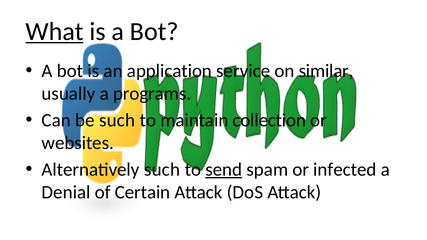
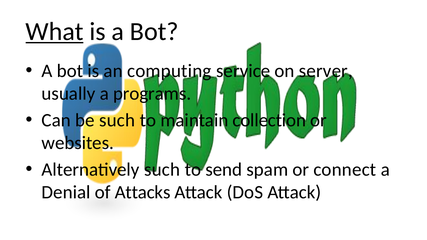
application: application -> computing
similar: similar -> server
send underline: present -> none
infected: infected -> connect
Certain: Certain -> Attacks
